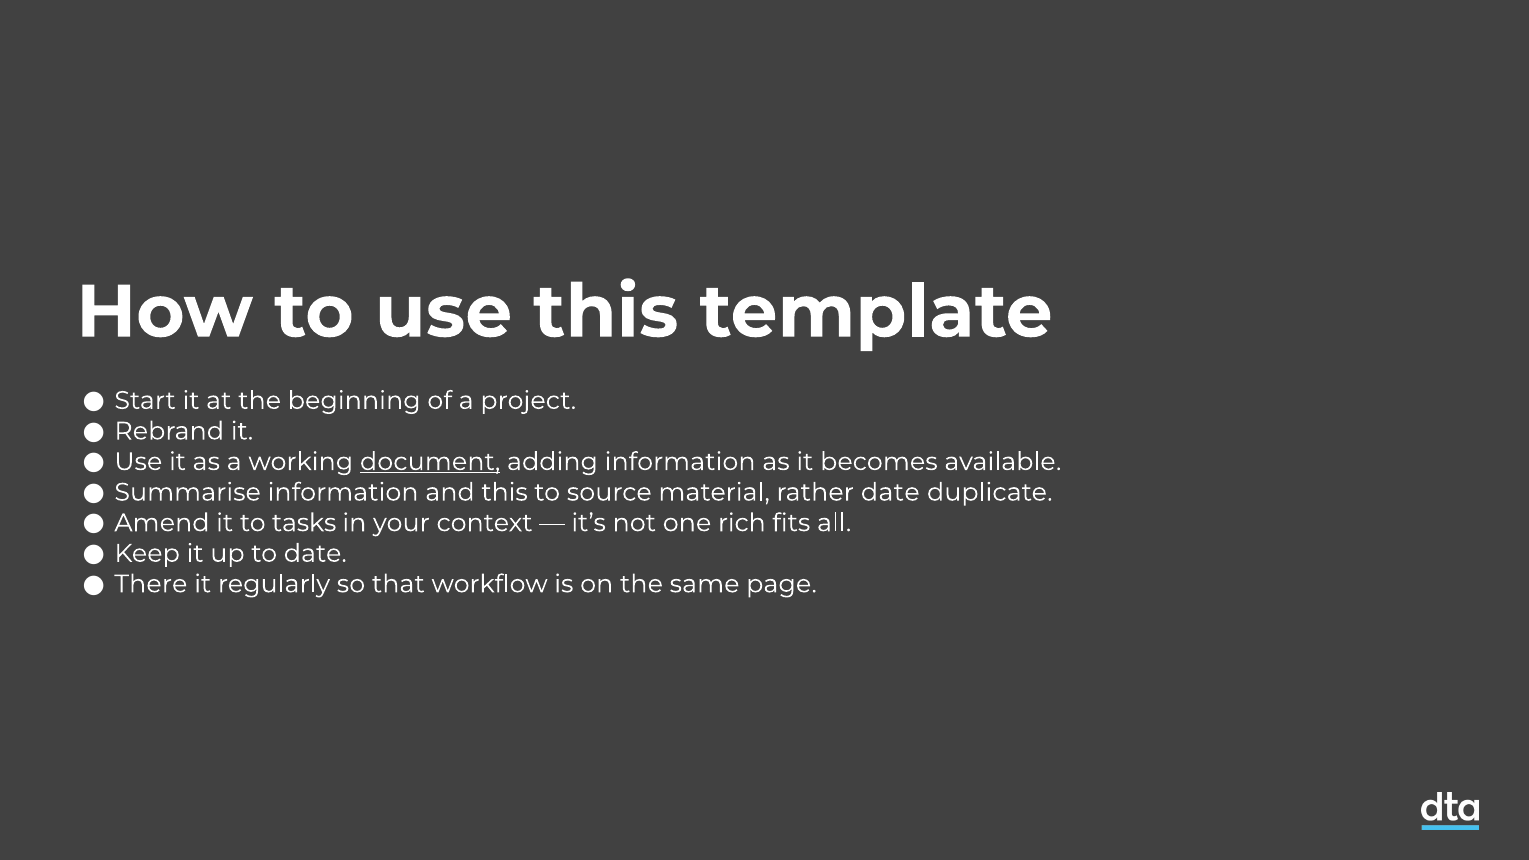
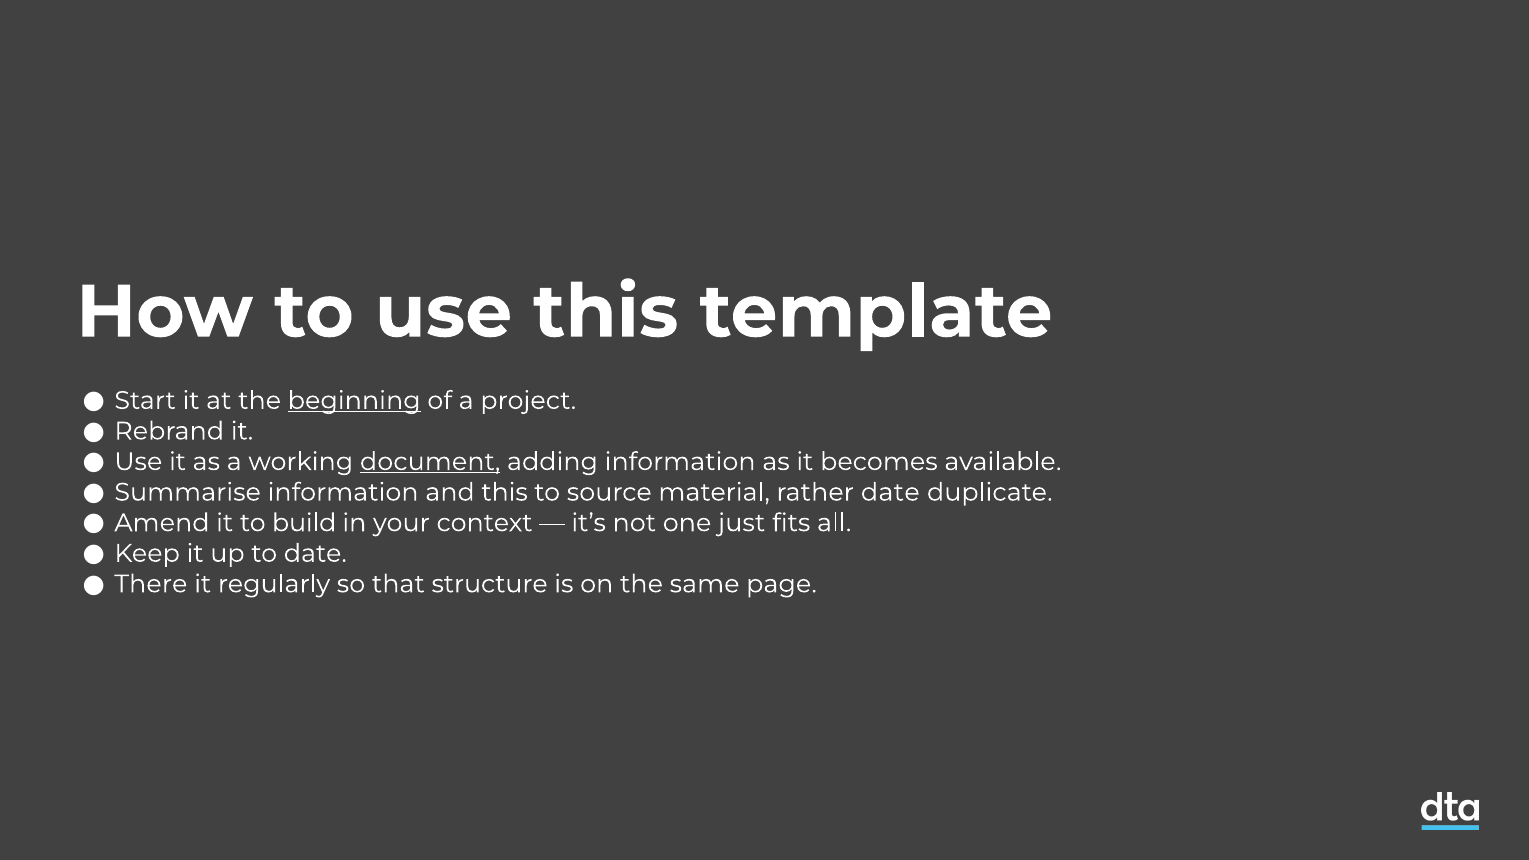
beginning underline: none -> present
tasks: tasks -> build
rich: rich -> just
workflow: workflow -> structure
